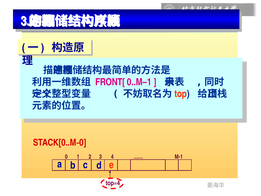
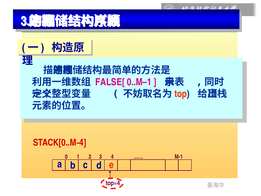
FRONT[: FRONT[ -> FALSE[
0 at (83, 142): 0 -> 4
